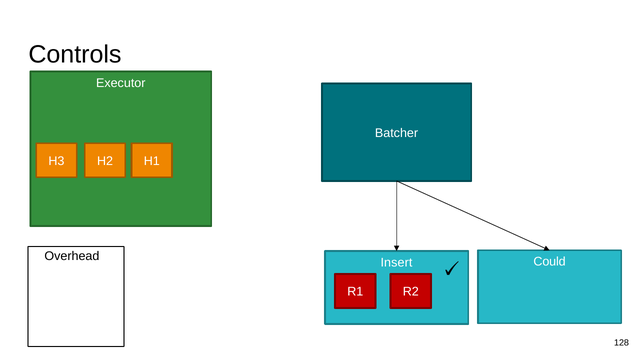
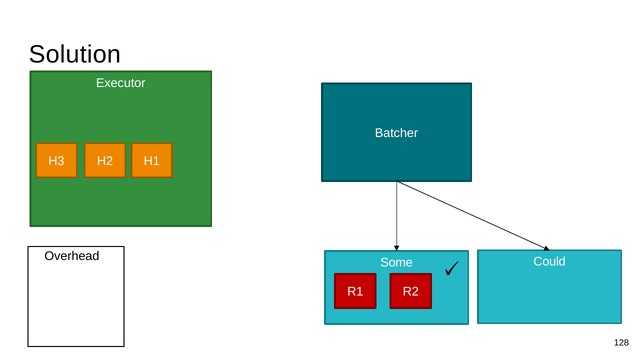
Controls: Controls -> Solution
Insert: Insert -> Some
